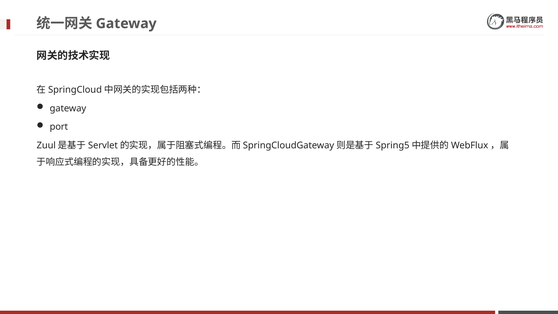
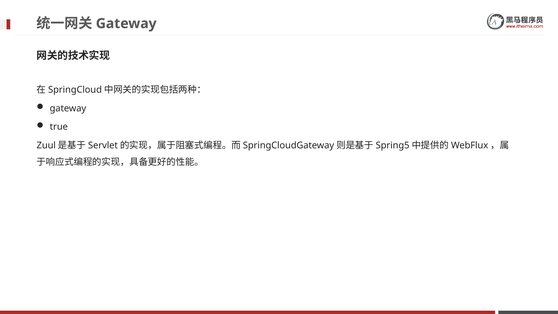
port: port -> true
